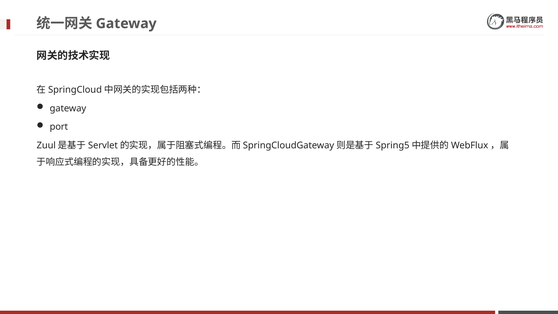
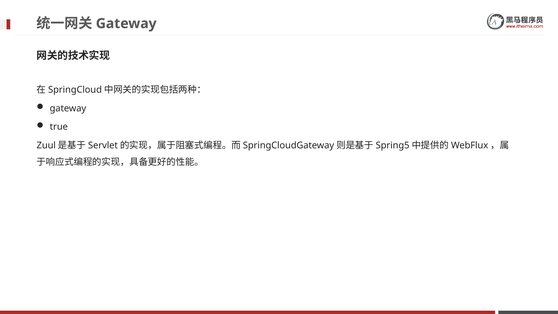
port: port -> true
